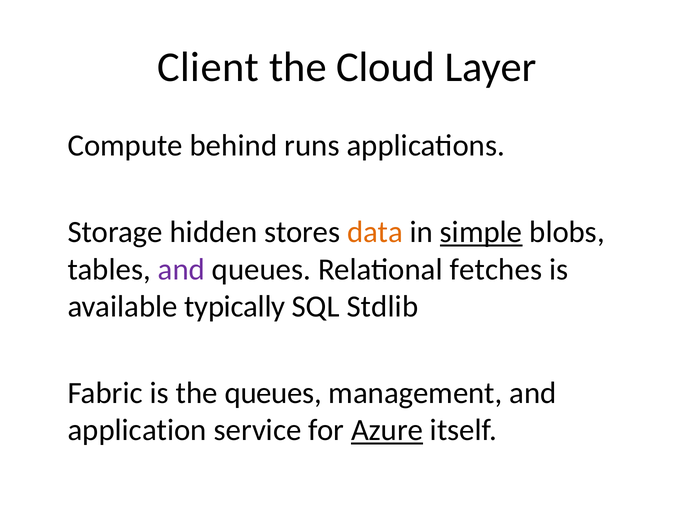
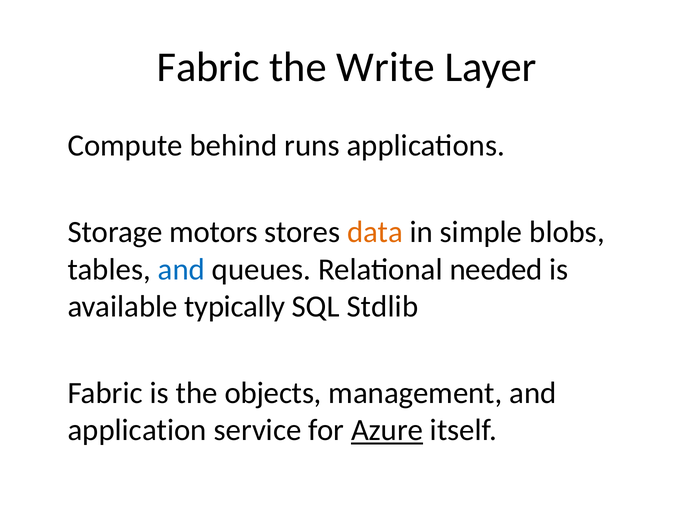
Client at (208, 67): Client -> Fabric
Cloud: Cloud -> Write
hidden: hidden -> motors
simple underline: present -> none
and at (181, 269) colour: purple -> blue
fetches: fetches -> needed
the queues: queues -> objects
